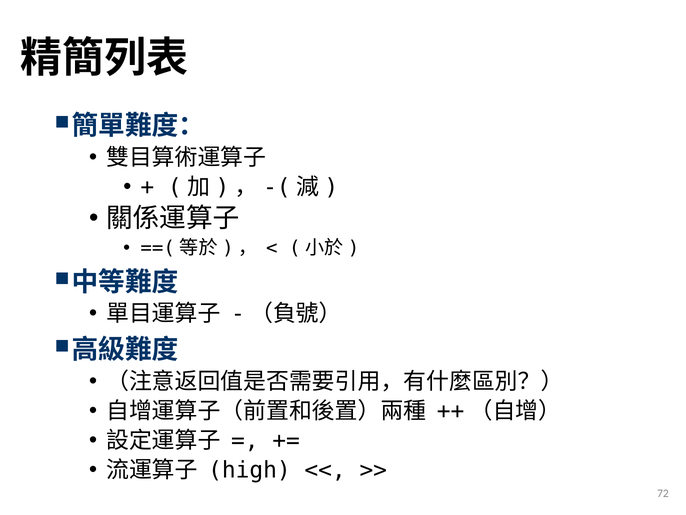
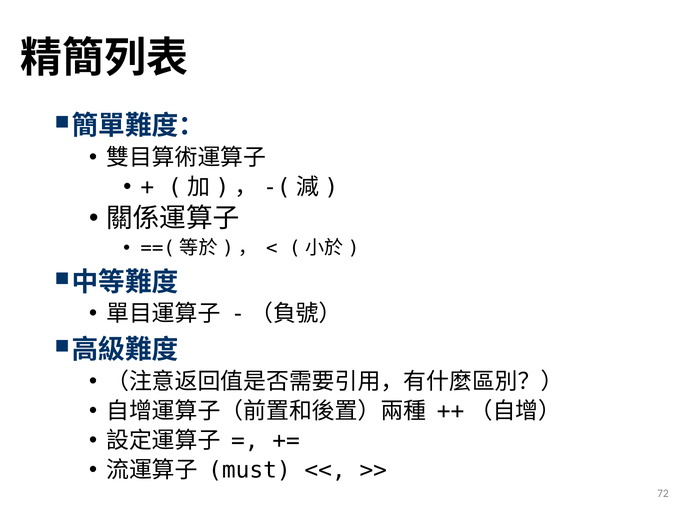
high: high -> must
